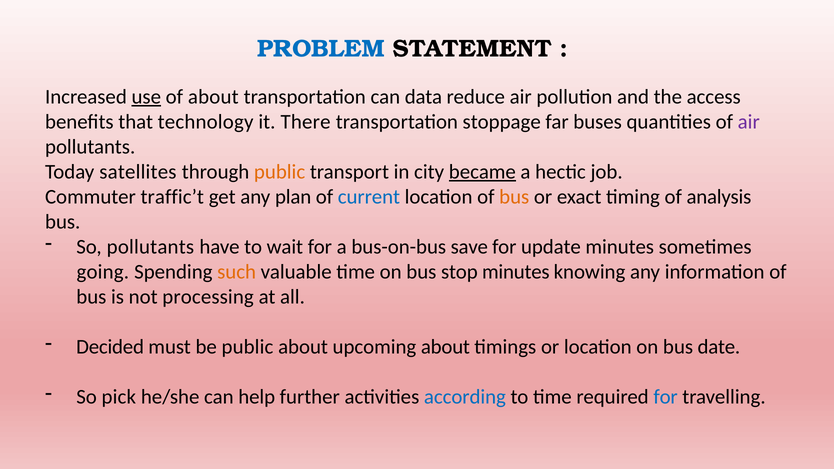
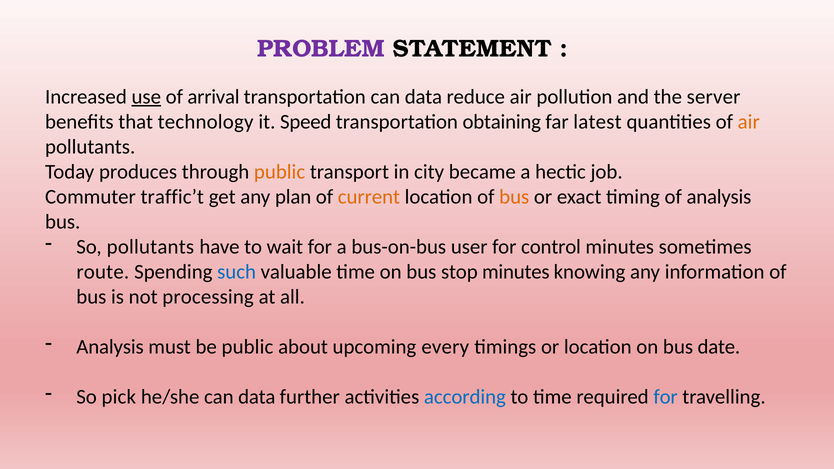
PROBLEM colour: blue -> purple
of about: about -> arrival
access: access -> server
There: There -> Speed
stoppage: stoppage -> obtaining
buses: buses -> latest
air at (749, 122) colour: purple -> orange
satellites: satellites -> produces
became underline: present -> none
current colour: blue -> orange
save: save -> user
update: update -> control
going: going -> route
such colour: orange -> blue
Decided at (110, 347): Decided -> Analysis
upcoming about: about -> every
he/she can help: help -> data
